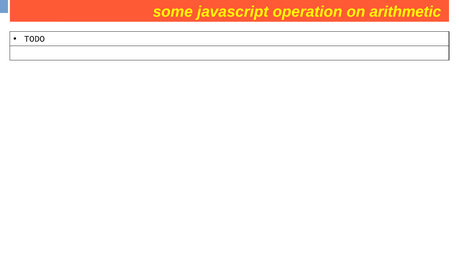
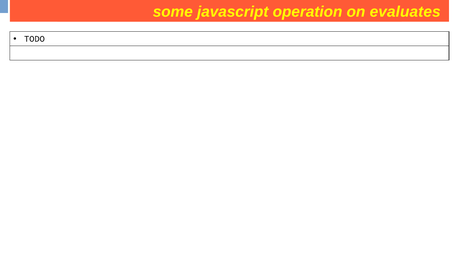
arithmetic: arithmetic -> evaluates
